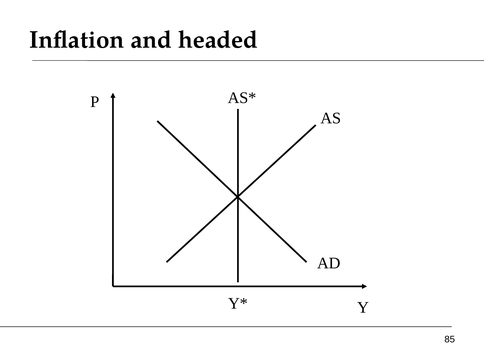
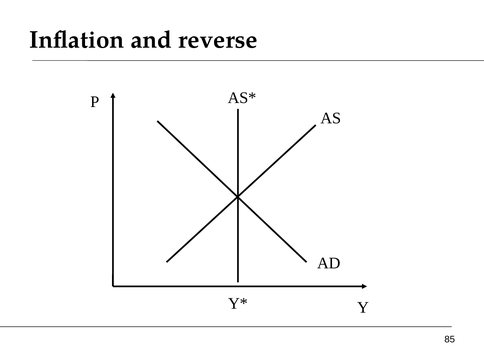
headed: headed -> reverse
